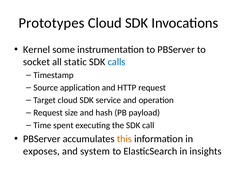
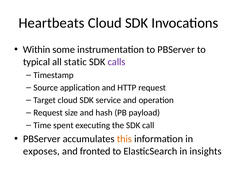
Prototypes: Prototypes -> Heartbeats
Kernel: Kernel -> Within
socket: socket -> typical
calls colour: blue -> purple
system: system -> fronted
